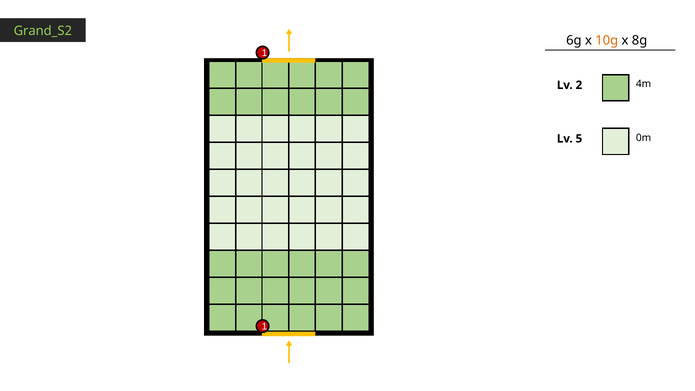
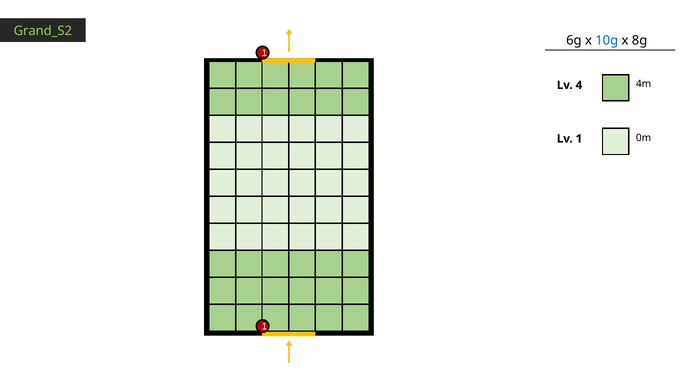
10g colour: orange -> blue
2: 2 -> 4
Lv 5: 5 -> 1
